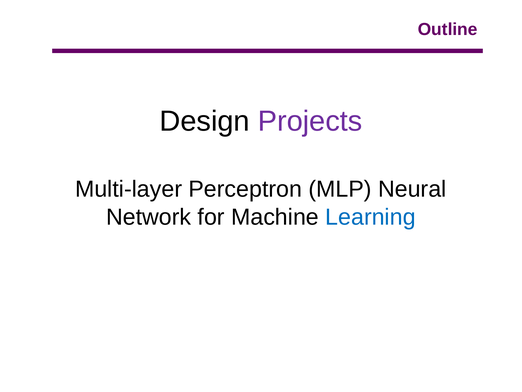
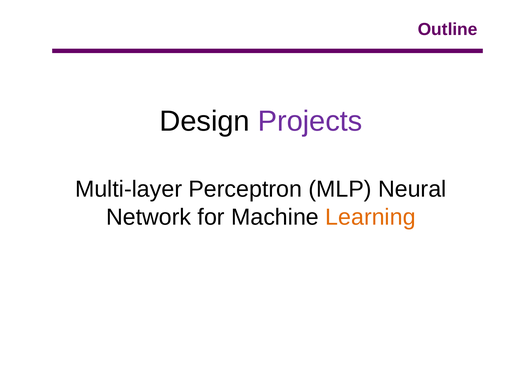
Learning colour: blue -> orange
